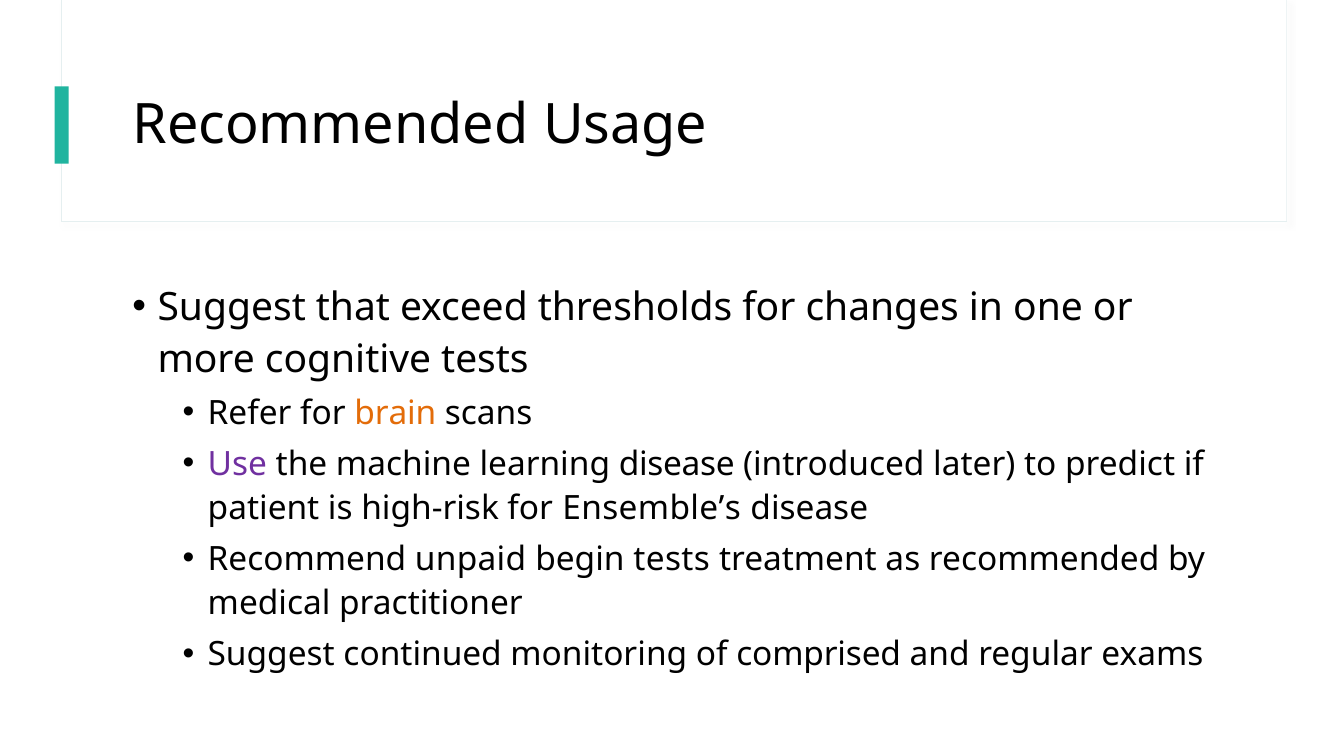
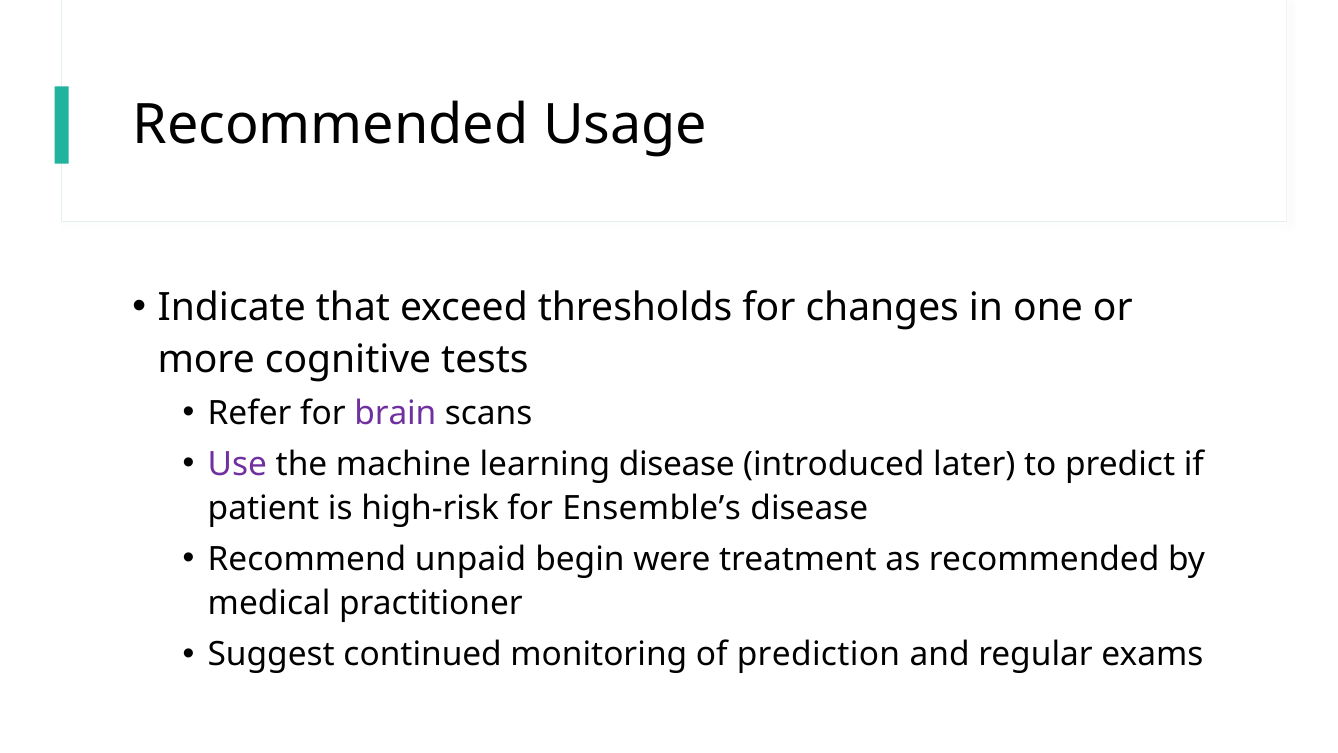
Suggest at (232, 308): Suggest -> Indicate
brain colour: orange -> purple
begin tests: tests -> were
comprised: comprised -> prediction
